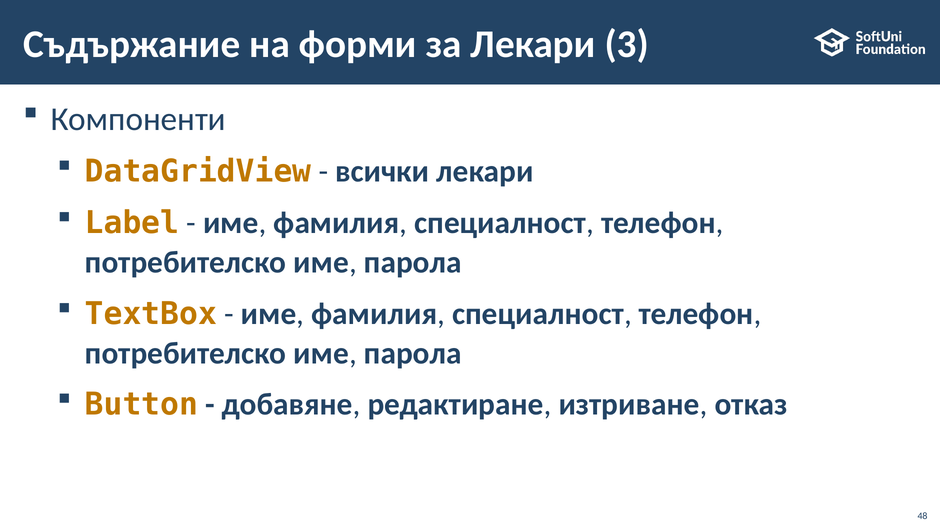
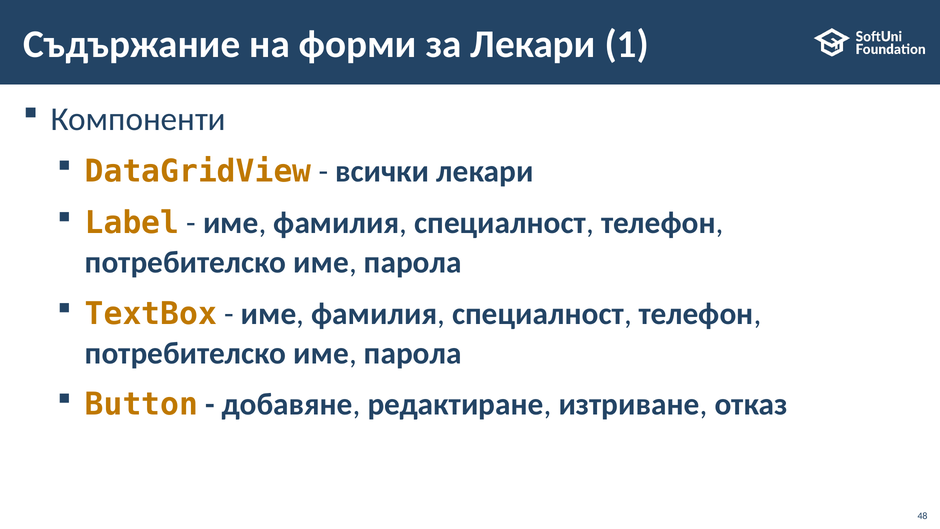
3: 3 -> 1
